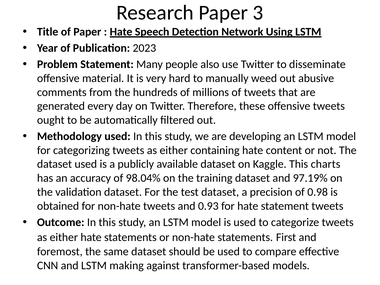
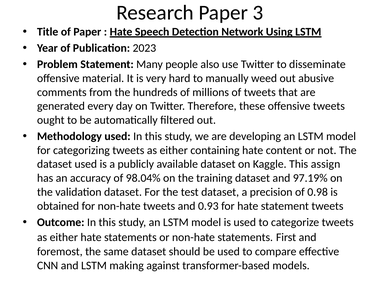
charts: charts -> assign
